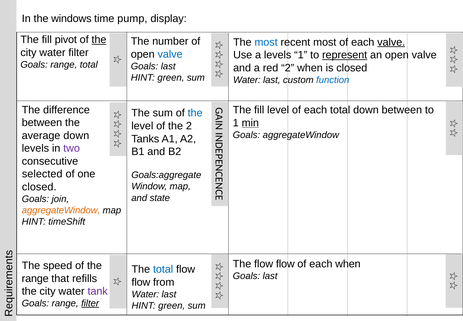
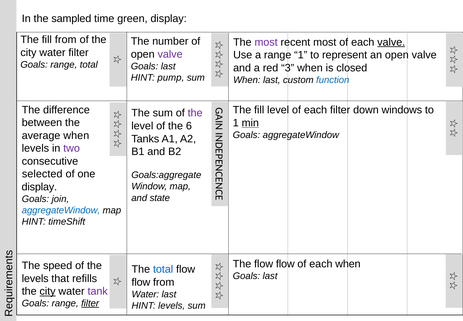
windows: windows -> sampled
pump: pump -> green
fill pivot: pivot -> from
the at (99, 40) underline: present -> none
most at (266, 42) colour: blue -> purple
valve at (170, 54) colour: blue -> purple
a levels: levels -> range
represent underline: present -> none
red 2: 2 -> 3
green at (171, 78): green -> pump
Water at (247, 80): Water -> When
each total: total -> filter
down between: between -> windows
the at (195, 113) colour: blue -> purple
the 2: 2 -> 6
average down: down -> when
closed at (39, 187): closed -> display
aggregateWindow at (61, 210) colour: orange -> blue
range at (35, 278): range -> levels
city at (48, 291) underline: none -> present
green at (172, 305): green -> levels
